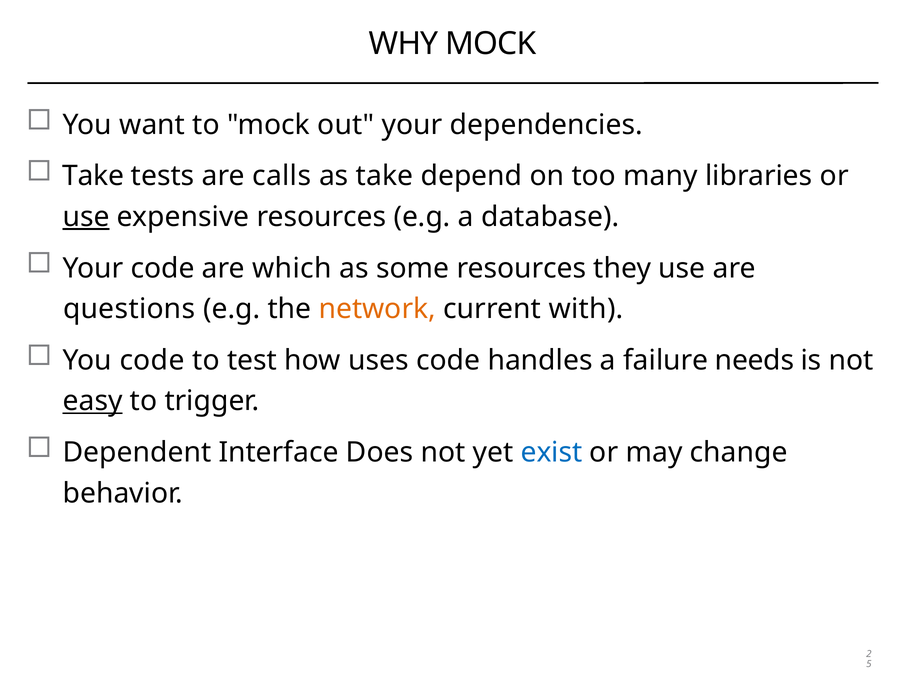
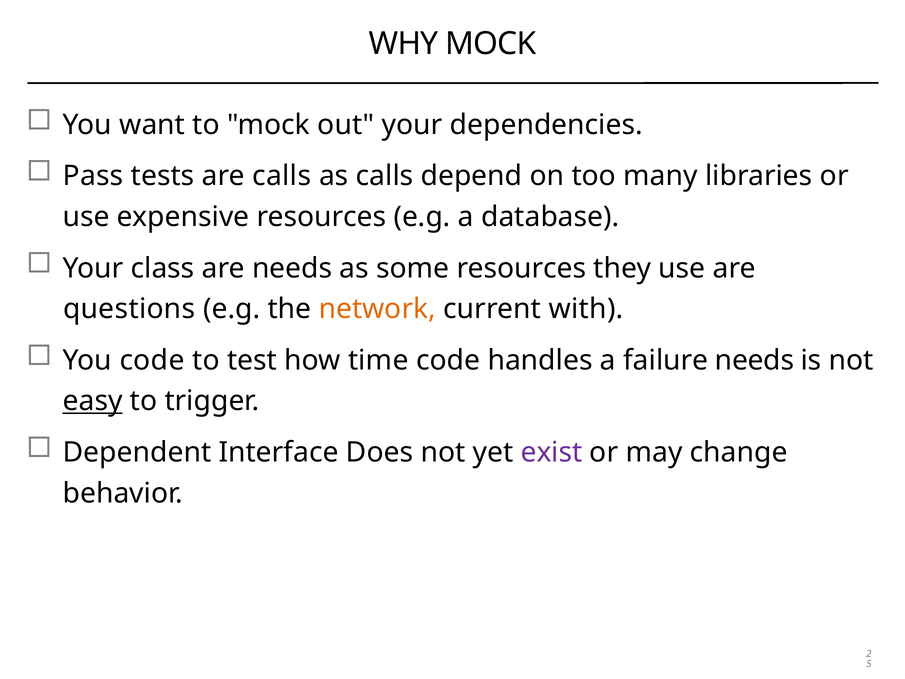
Take at (93, 176): Take -> Pass
as take: take -> calls
use at (86, 217) underline: present -> none
Your code: code -> class
are which: which -> needs
uses: uses -> time
exist colour: blue -> purple
